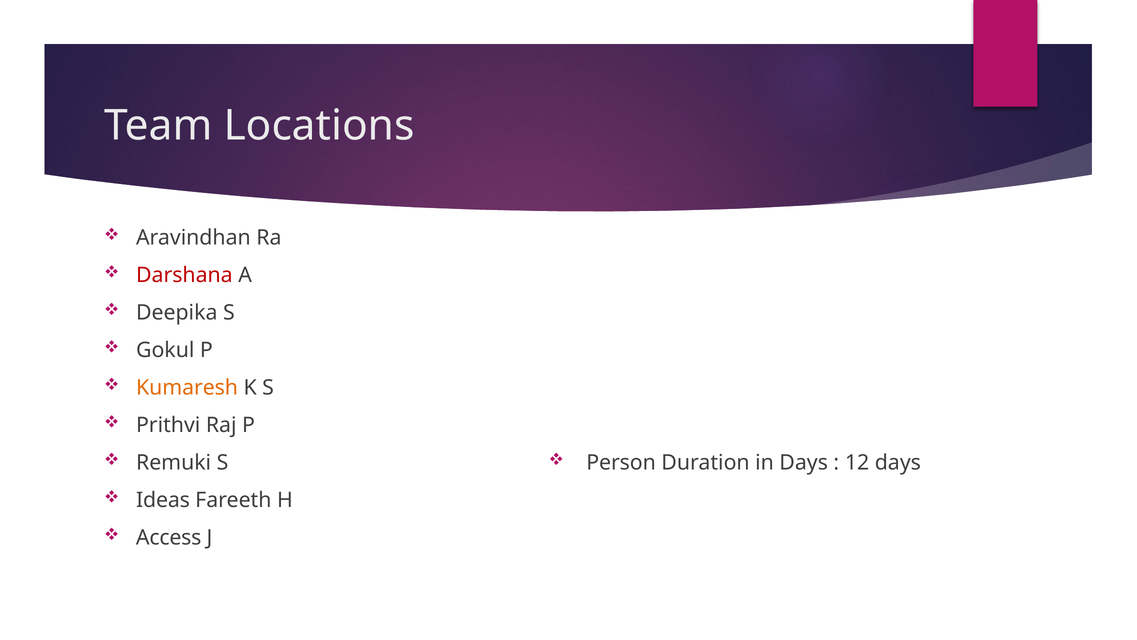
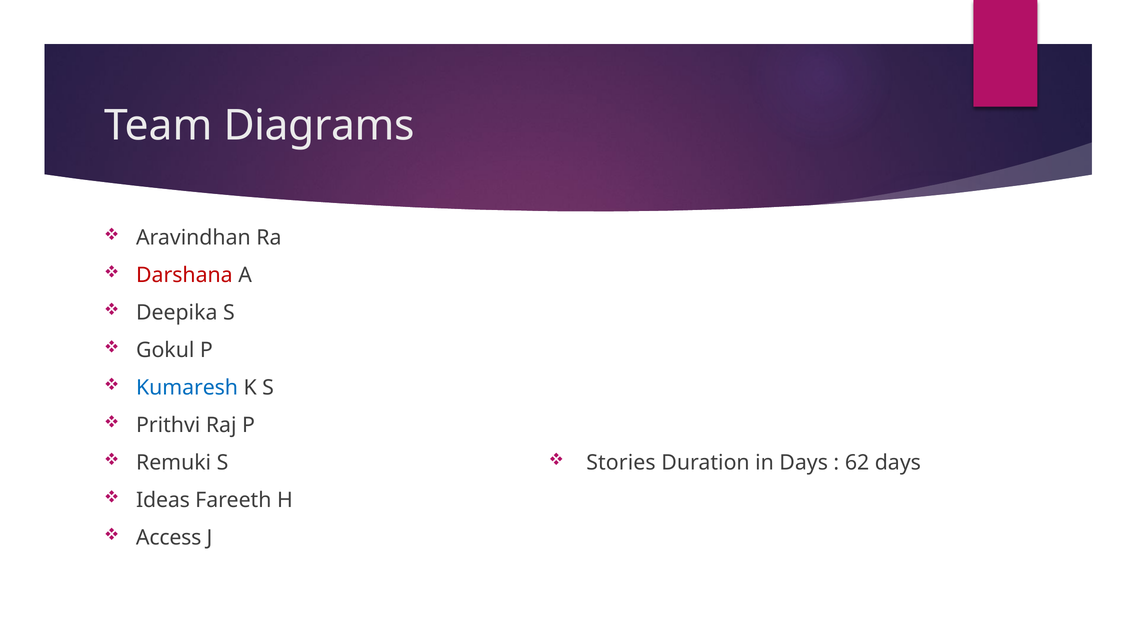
Locations: Locations -> Diagrams
Kumaresh colour: orange -> blue
Person: Person -> Stories
12: 12 -> 62
